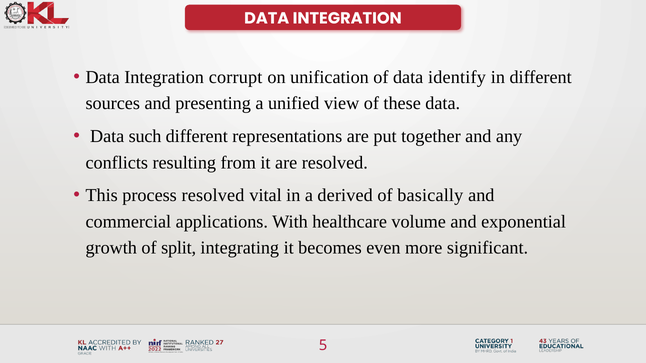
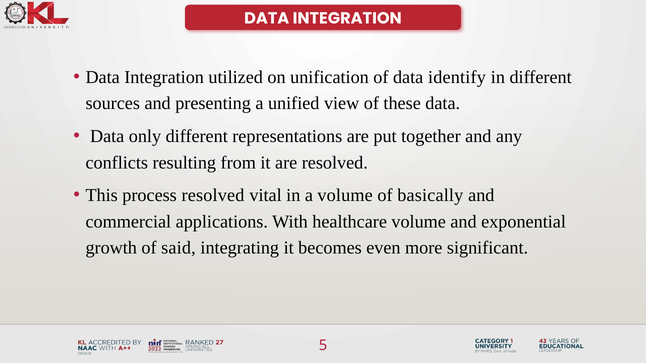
corrupt: corrupt -> utilized
such: such -> only
a derived: derived -> volume
split: split -> said
